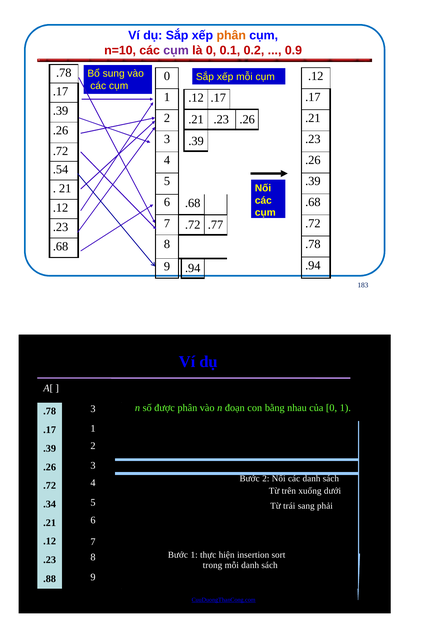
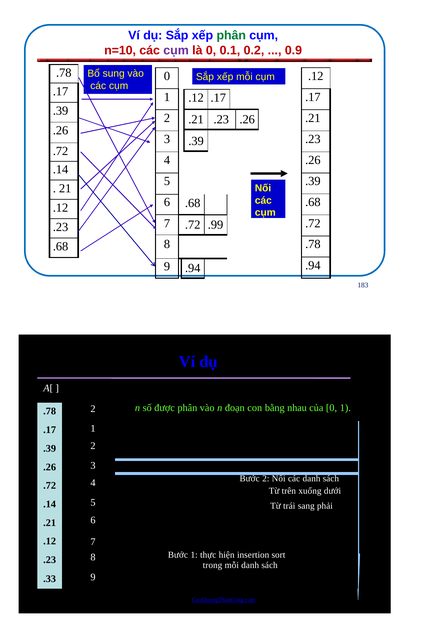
phân at (231, 35) colour: orange -> green
.54 at (61, 170): .54 -> .14
.77: .77 -> .99
.78 3: 3 -> 2
.34 at (50, 505): .34 -> .14
.88: .88 -> .33
